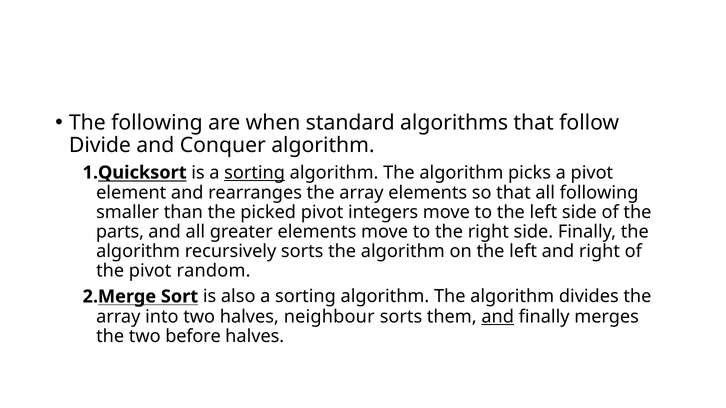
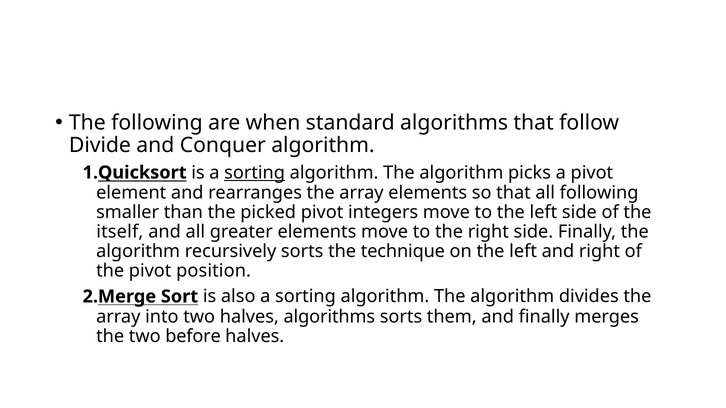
parts: parts -> itself
sorts the algorithm: algorithm -> technique
random: random -> position
halves neighbour: neighbour -> algorithms
and at (498, 317) underline: present -> none
